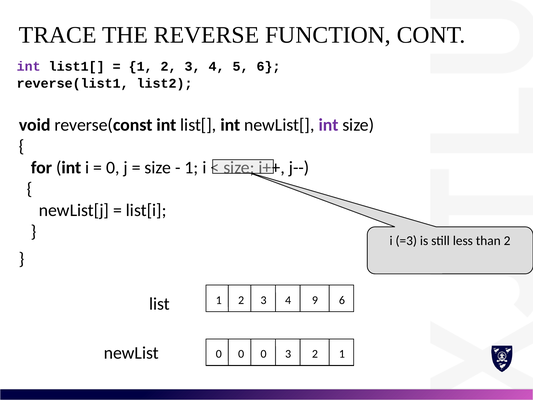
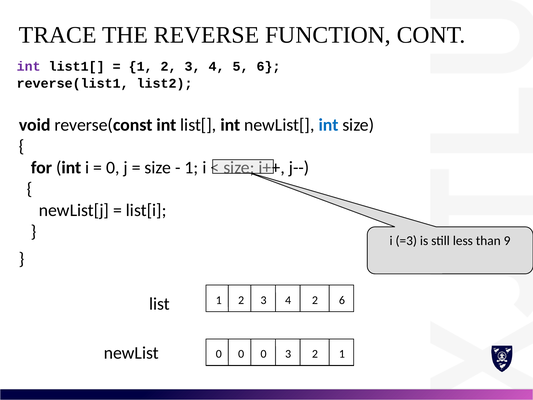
int at (328, 125) colour: purple -> blue
than 2: 2 -> 9
4 9: 9 -> 2
